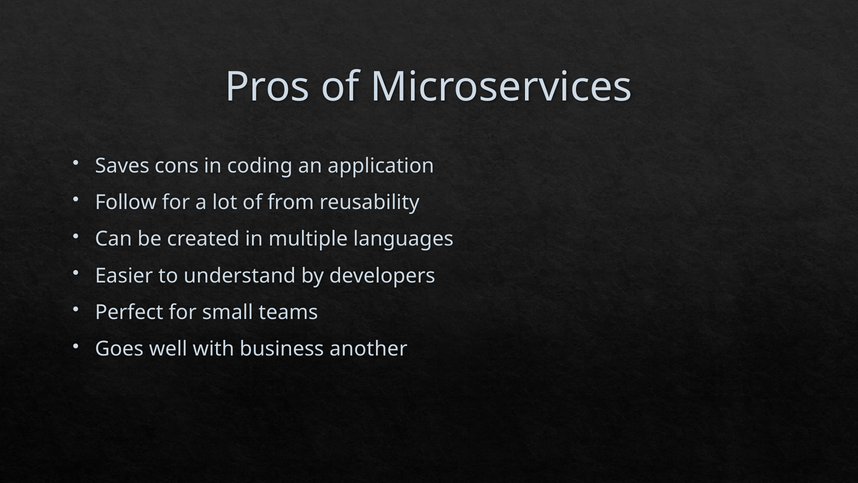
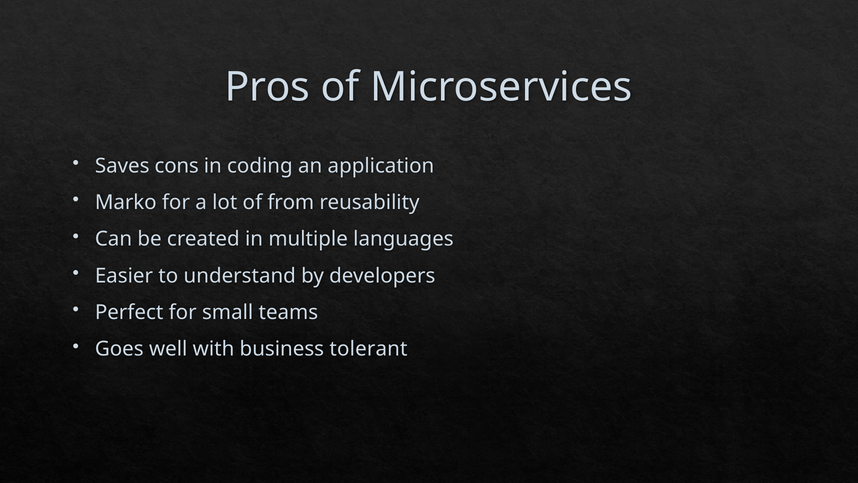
Follow: Follow -> Marko
another: another -> tolerant
